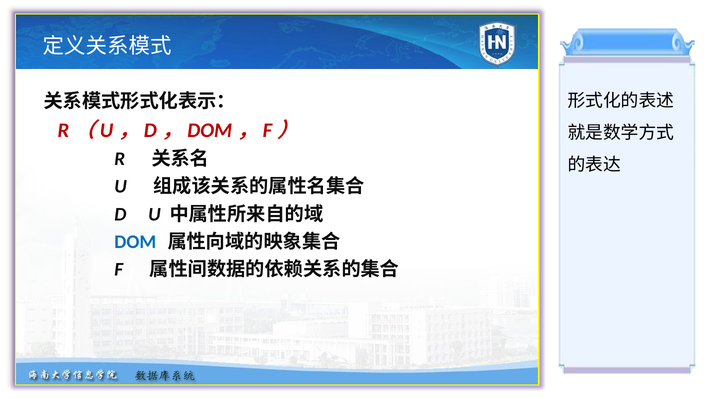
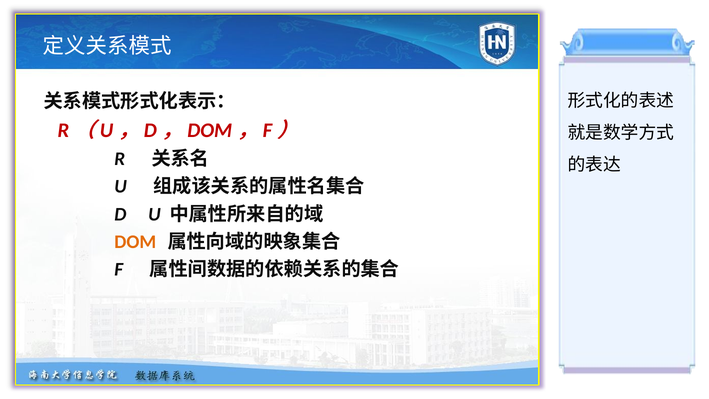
DOM colour: blue -> orange
